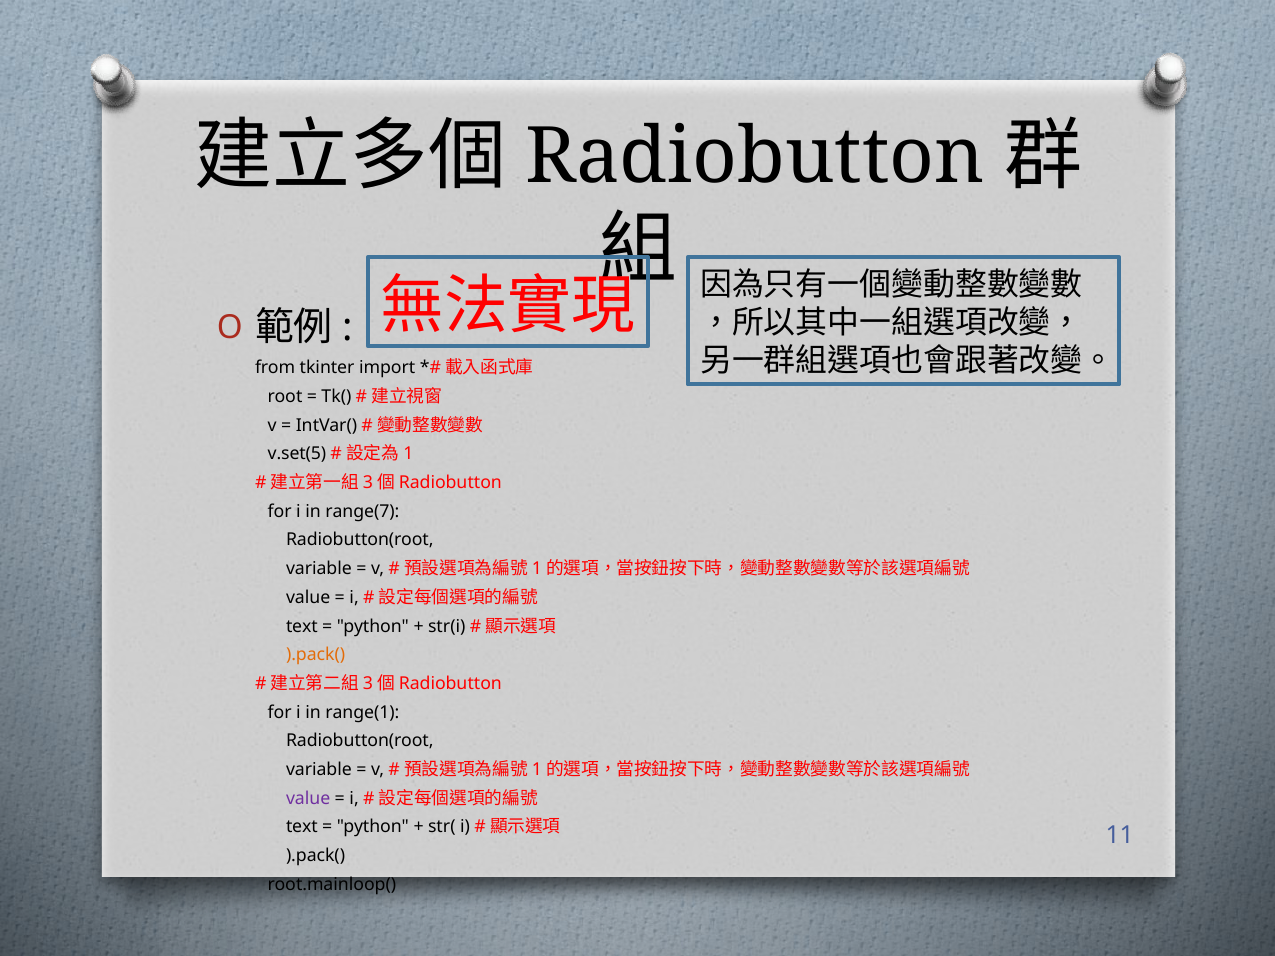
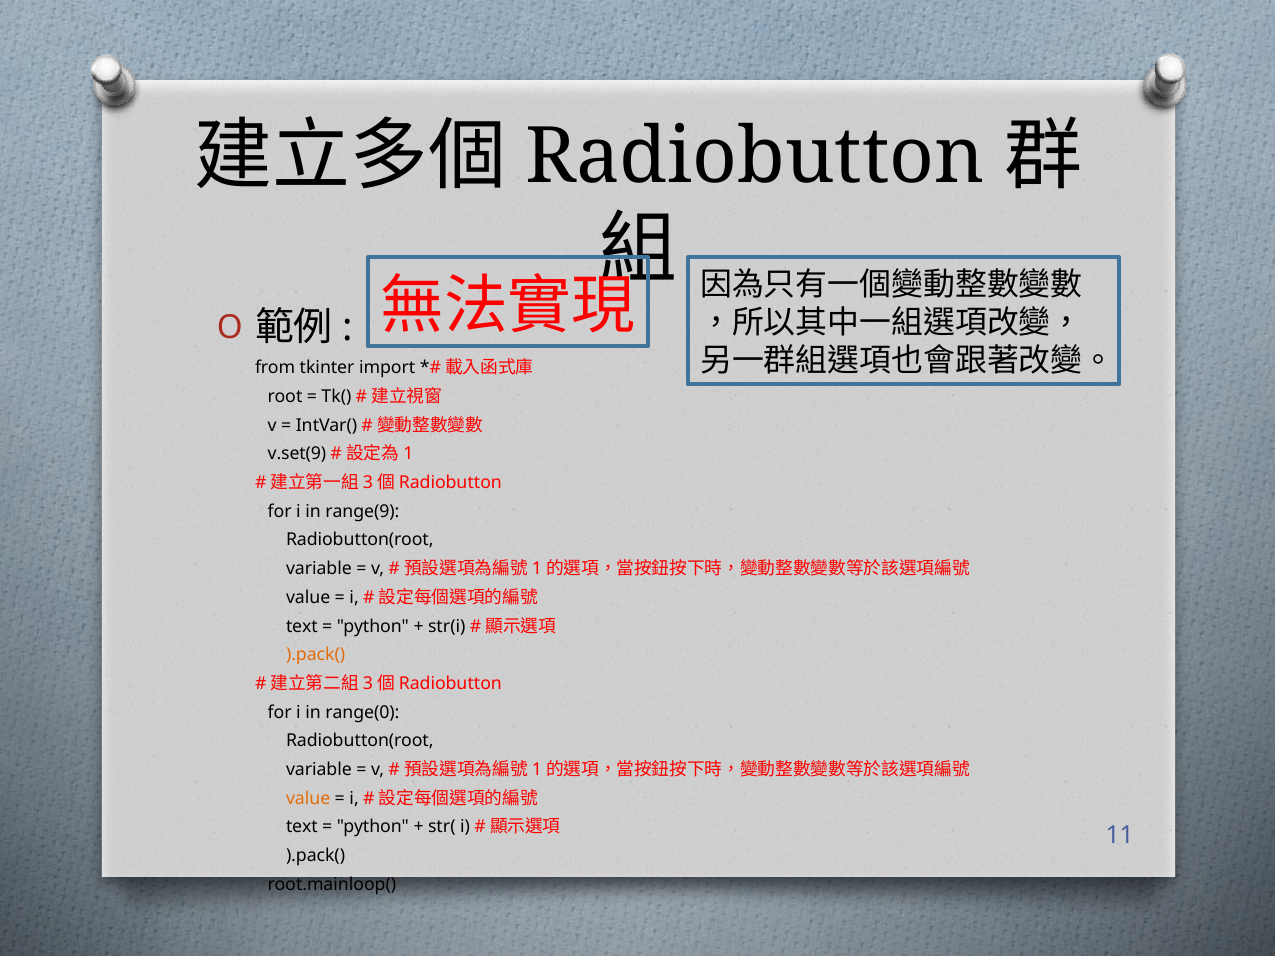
v.set(5: v.set(5 -> v.set(9
range(7: range(7 -> range(9
range(1: range(1 -> range(0
value at (308, 799) colour: purple -> orange
